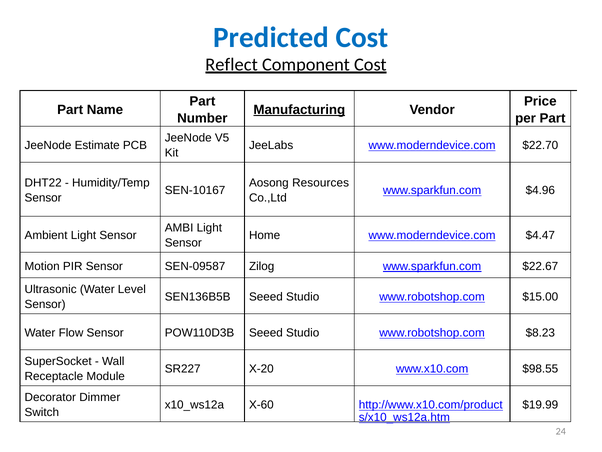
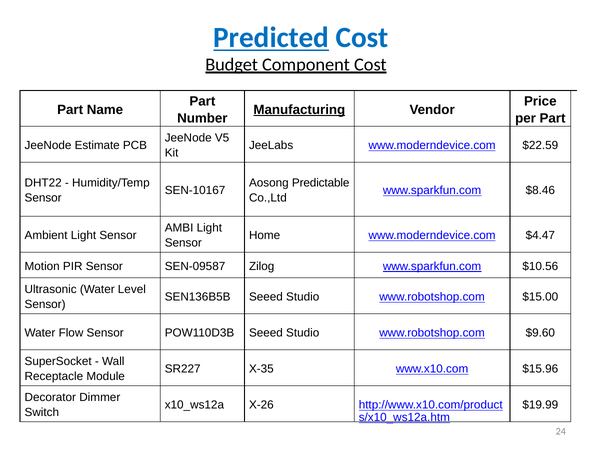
Predicted underline: none -> present
Reflect: Reflect -> Budget
$22.70: $22.70 -> $22.59
Resources: Resources -> Predictable
$4.96: $4.96 -> $8.46
$22.67: $22.67 -> $10.56
$8.23: $8.23 -> $9.60
X-20: X-20 -> X-35
$98.55: $98.55 -> $15.96
X-60: X-60 -> X-26
